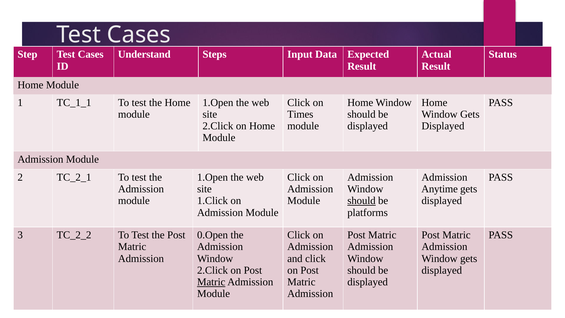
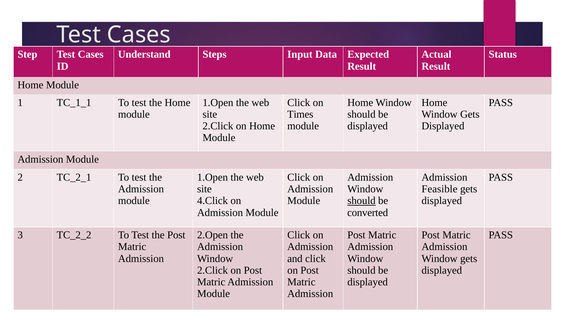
Anytime: Anytime -> Feasible
1.Click: 1.Click -> 4.Click
platforms: platforms -> converted
0.Open: 0.Open -> 2.Open
Matric at (211, 282) underline: present -> none
